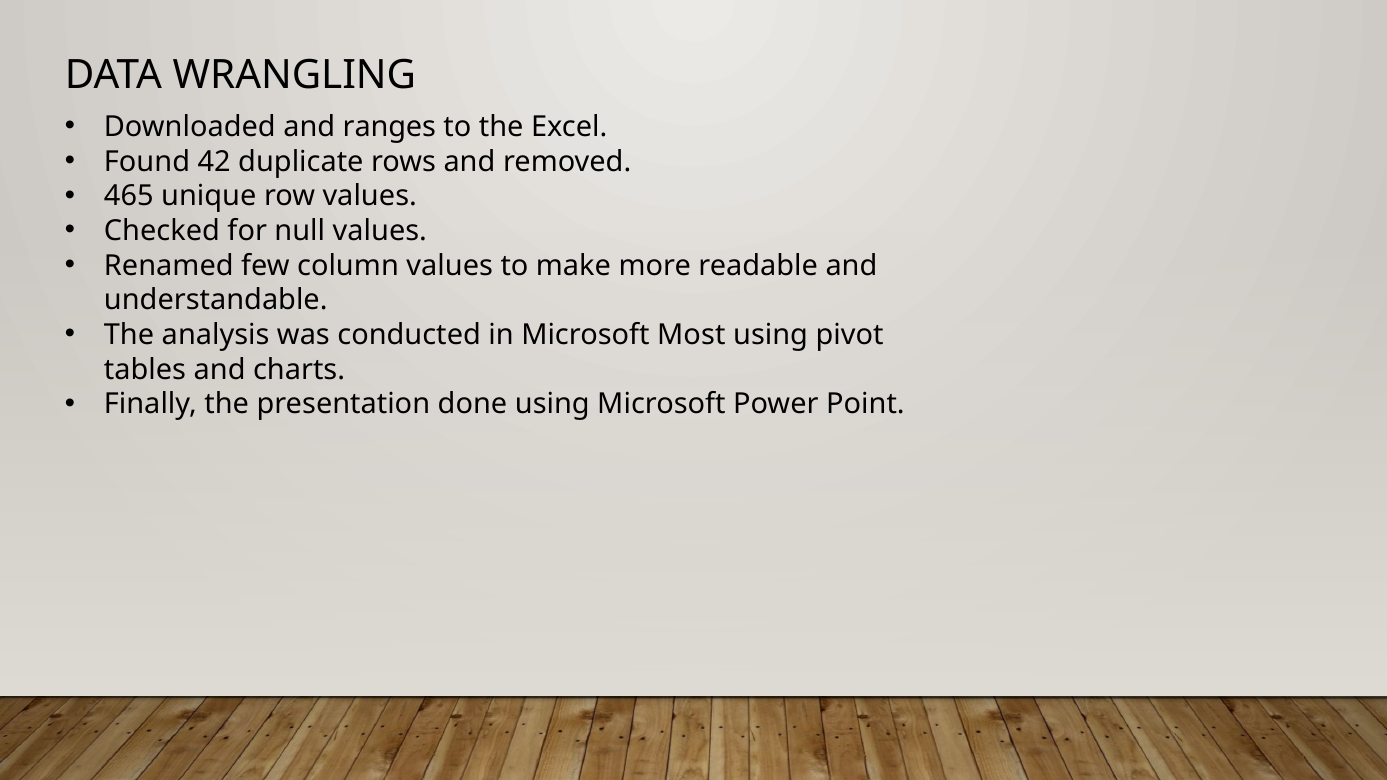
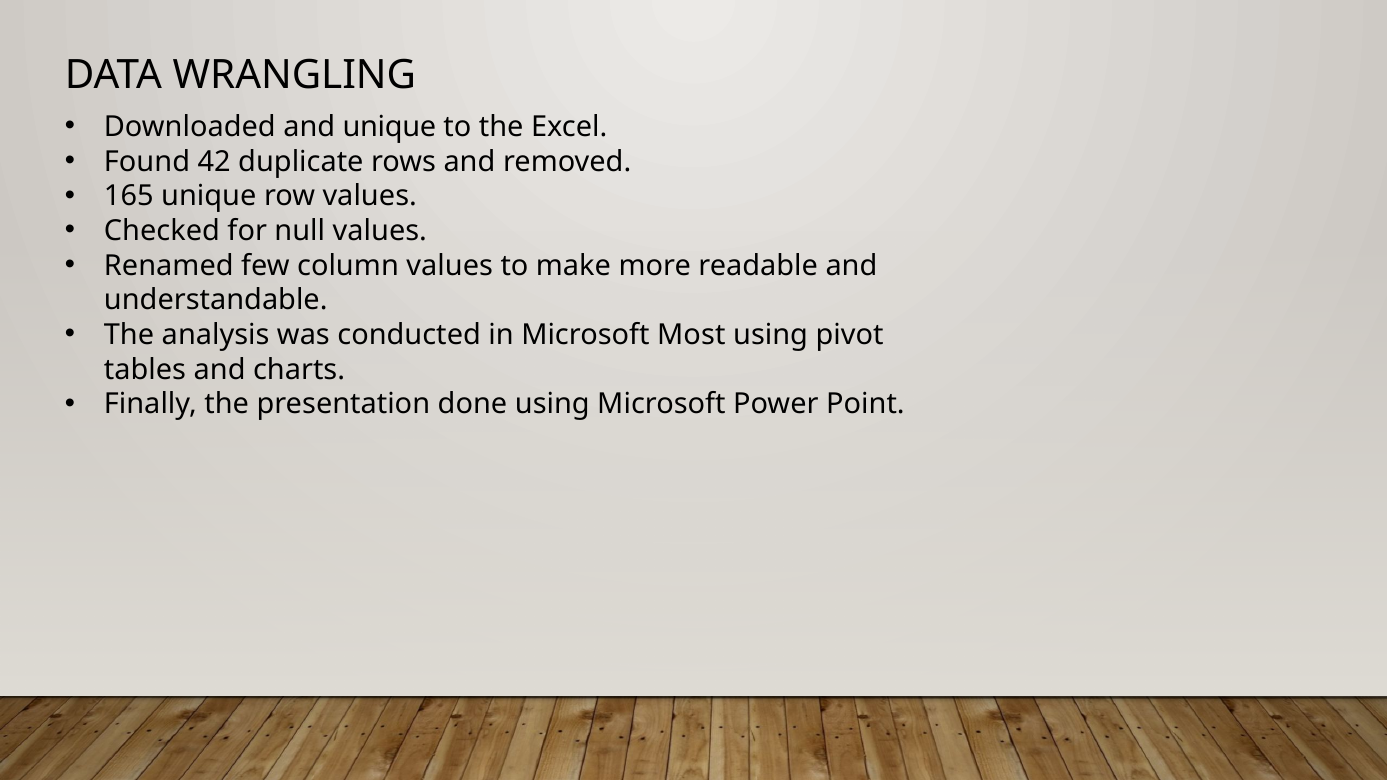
and ranges: ranges -> unique
465: 465 -> 165
